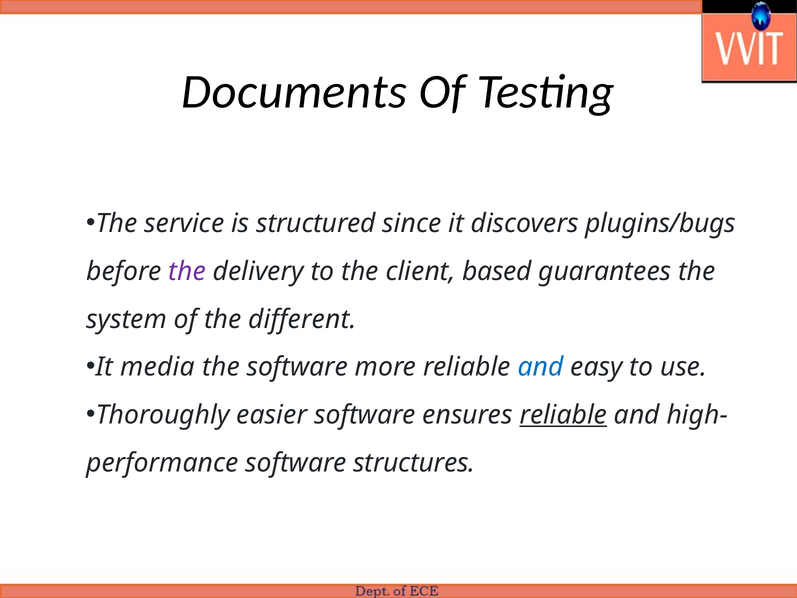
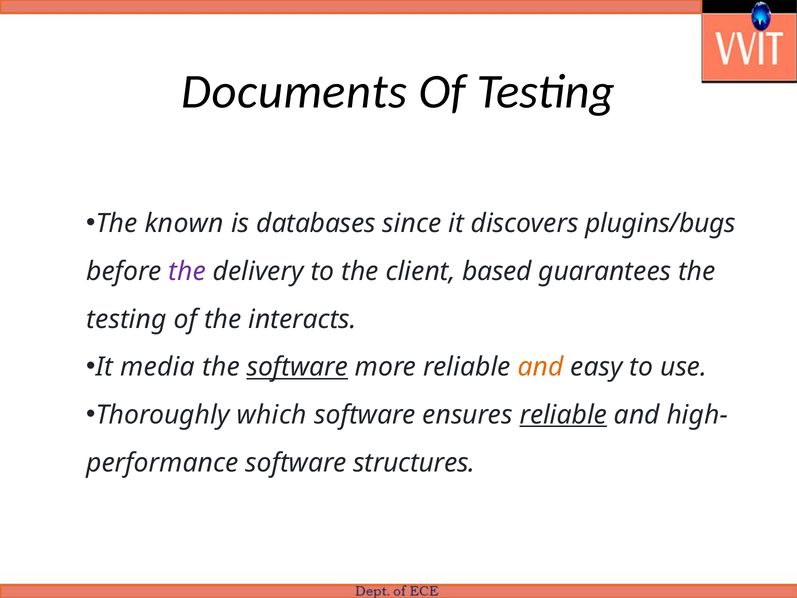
service: service -> known
structured: structured -> databases
system at (127, 319): system -> testing
different: different -> interacts
software at (297, 367) underline: none -> present
and at (540, 367) colour: blue -> orange
easier: easier -> which
